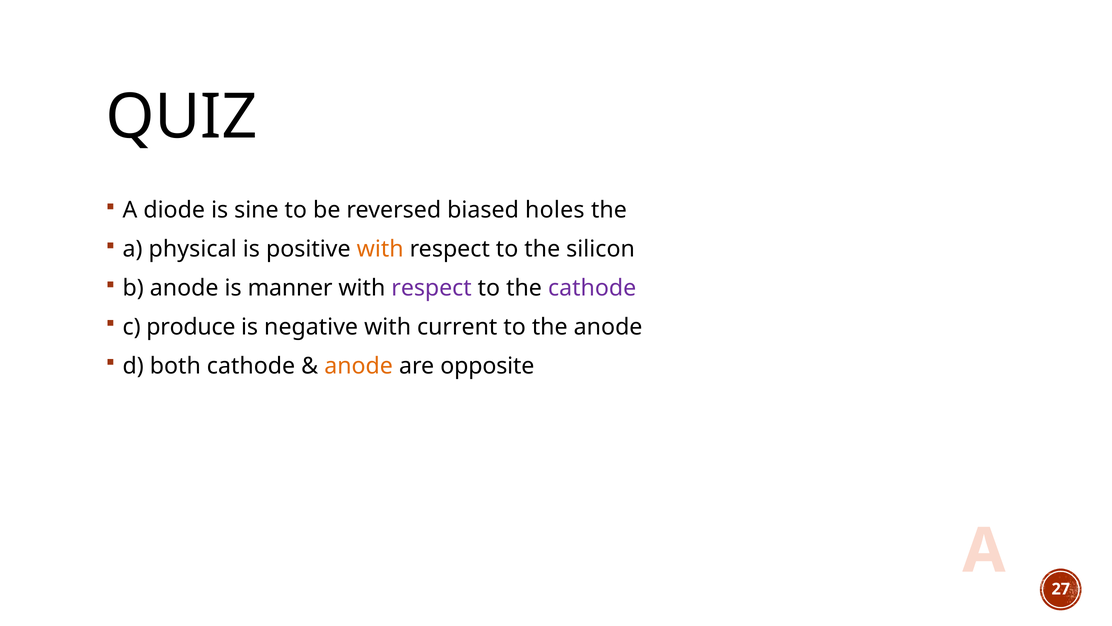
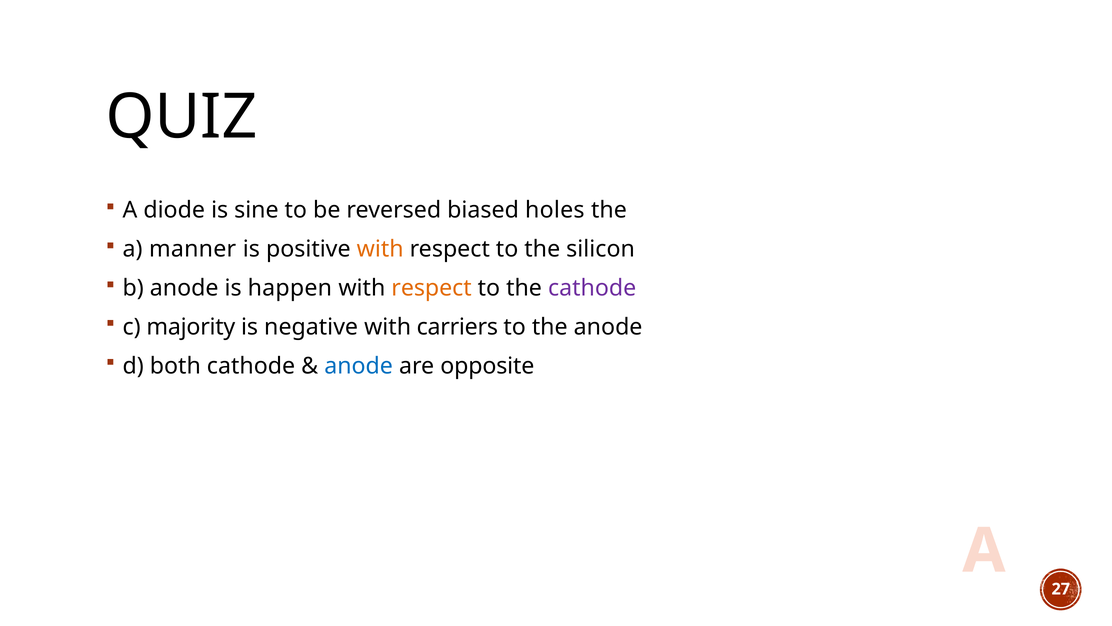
physical: physical -> manner
manner: manner -> happen
respect at (432, 288) colour: purple -> orange
produce: produce -> majority
current: current -> carriers
anode at (359, 366) colour: orange -> blue
